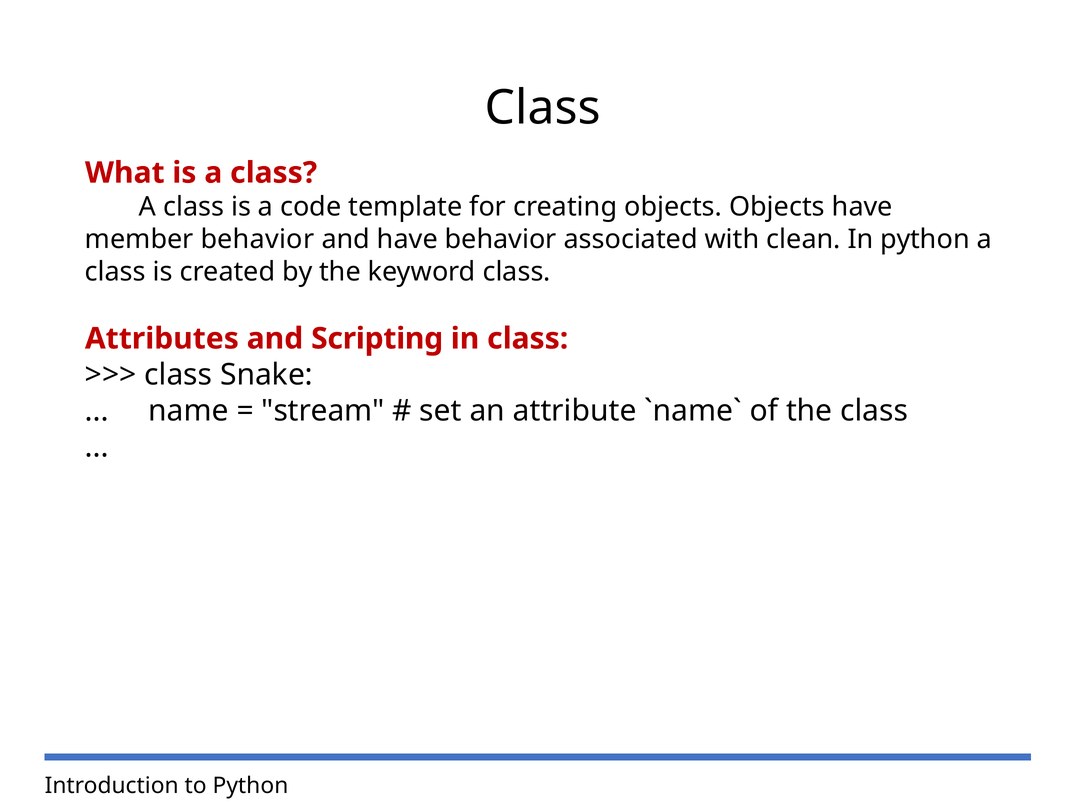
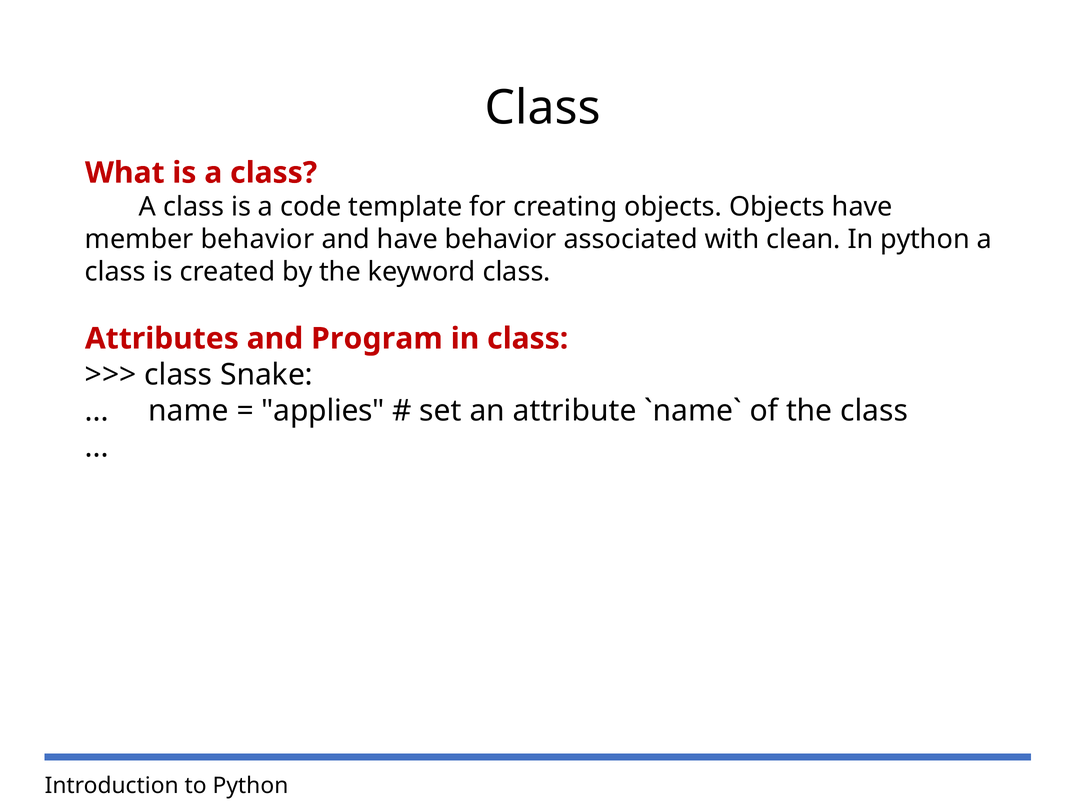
Scripting: Scripting -> Program
stream: stream -> applies
